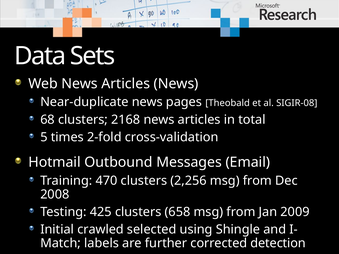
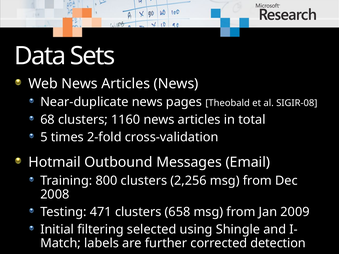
2168: 2168 -> 1160
470: 470 -> 800
425: 425 -> 471
crawled: crawled -> filtering
